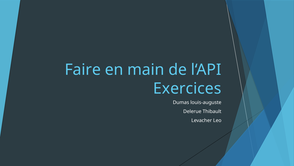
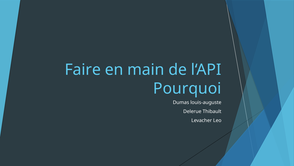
Exercices: Exercices -> Pourquoi
